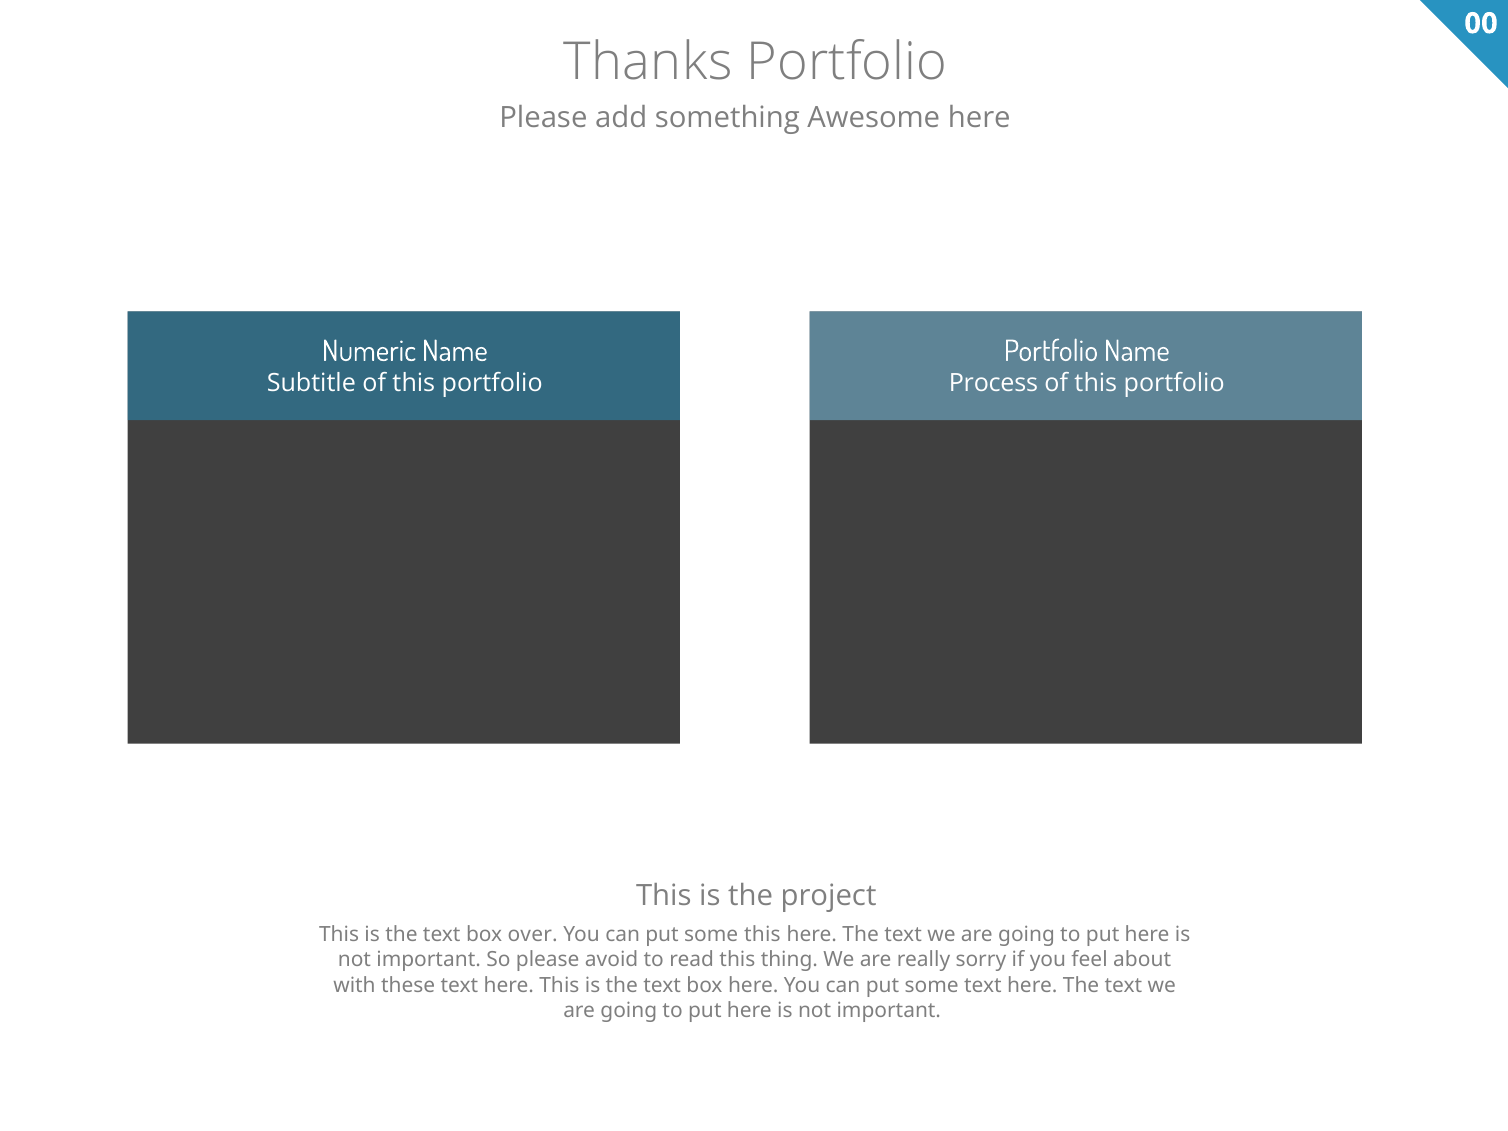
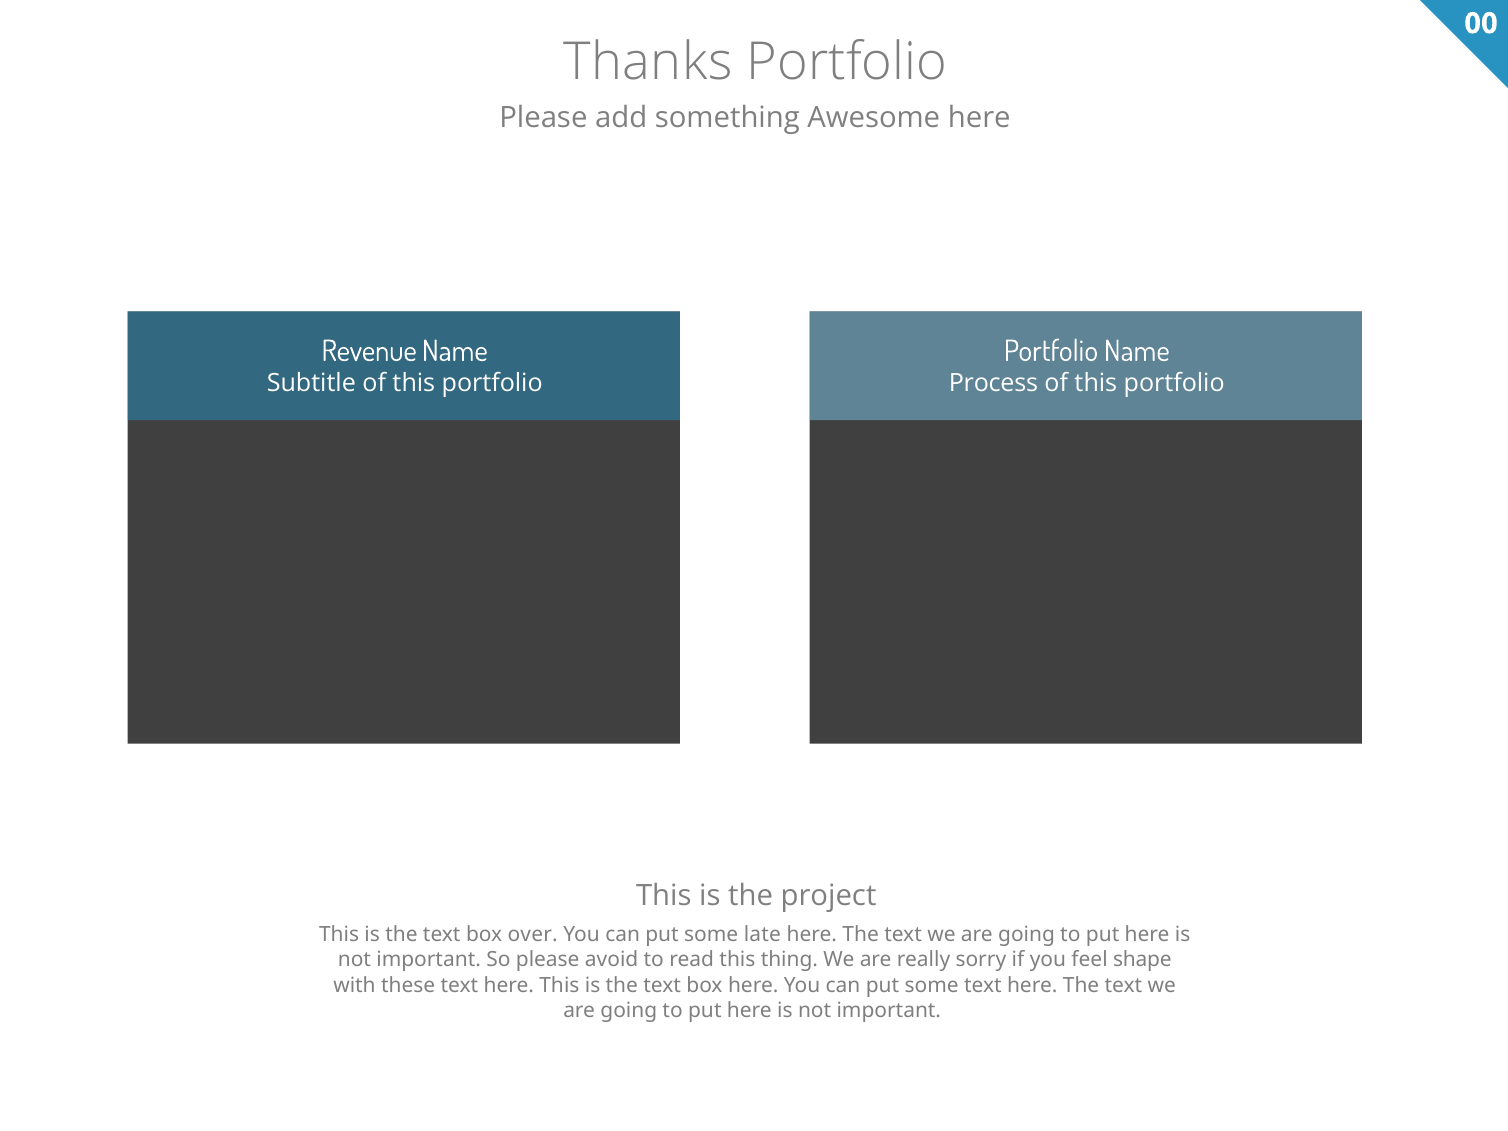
Numeric: Numeric -> Revenue
some this: this -> late
about: about -> shape
